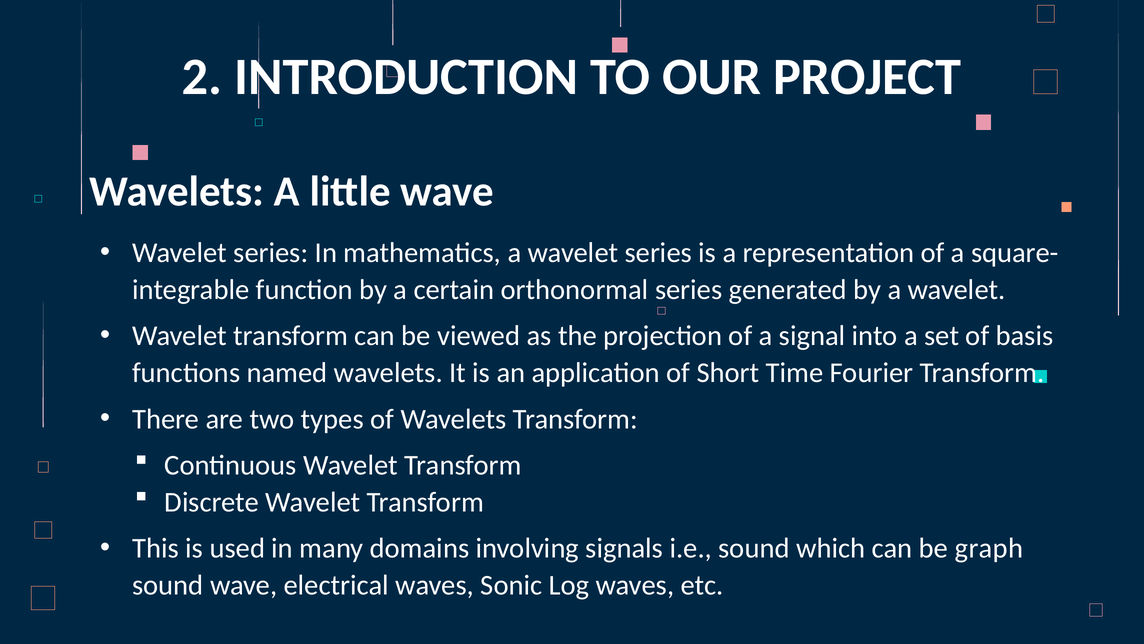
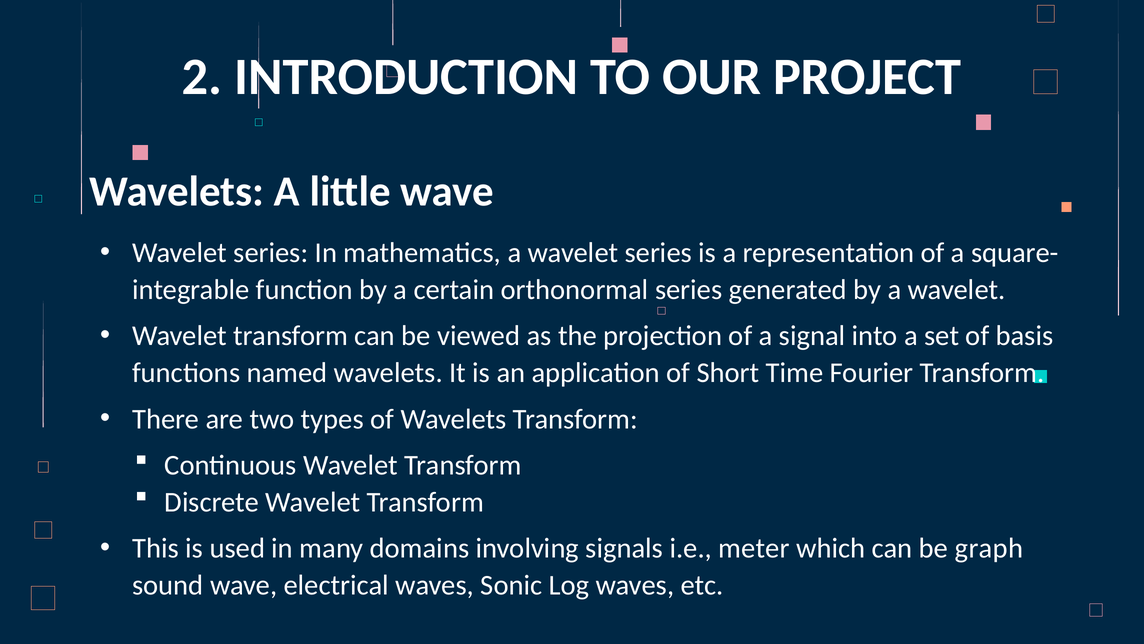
i.e sound: sound -> meter
